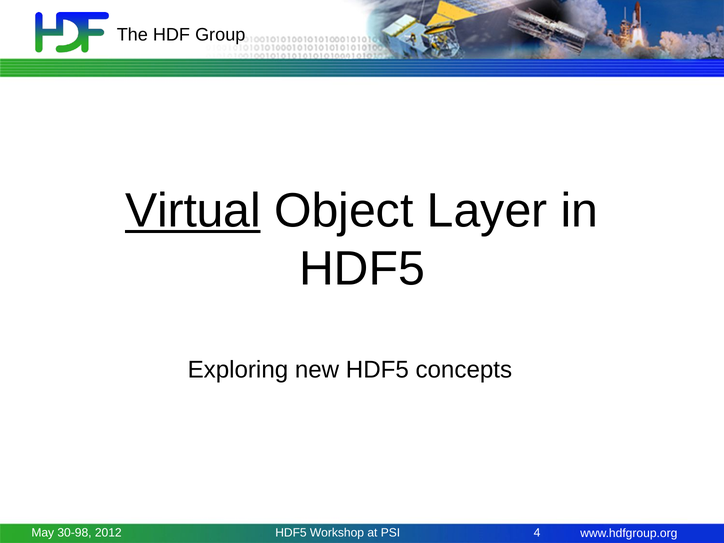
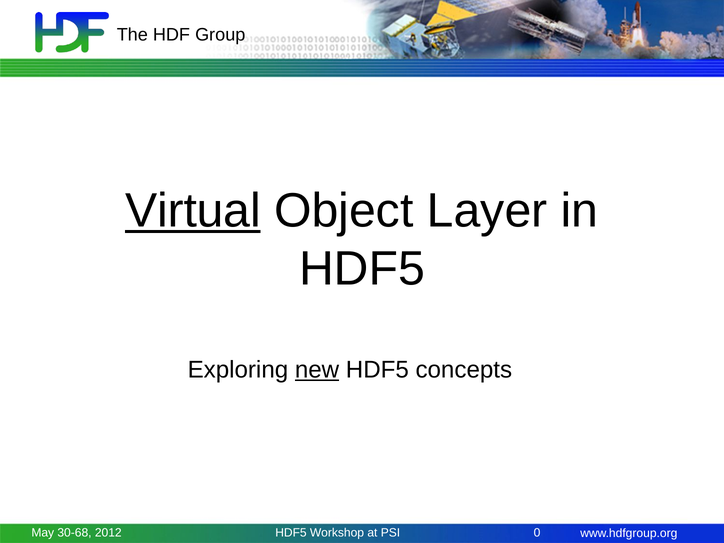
new underline: none -> present
30-98: 30-98 -> 30-68
4: 4 -> 0
